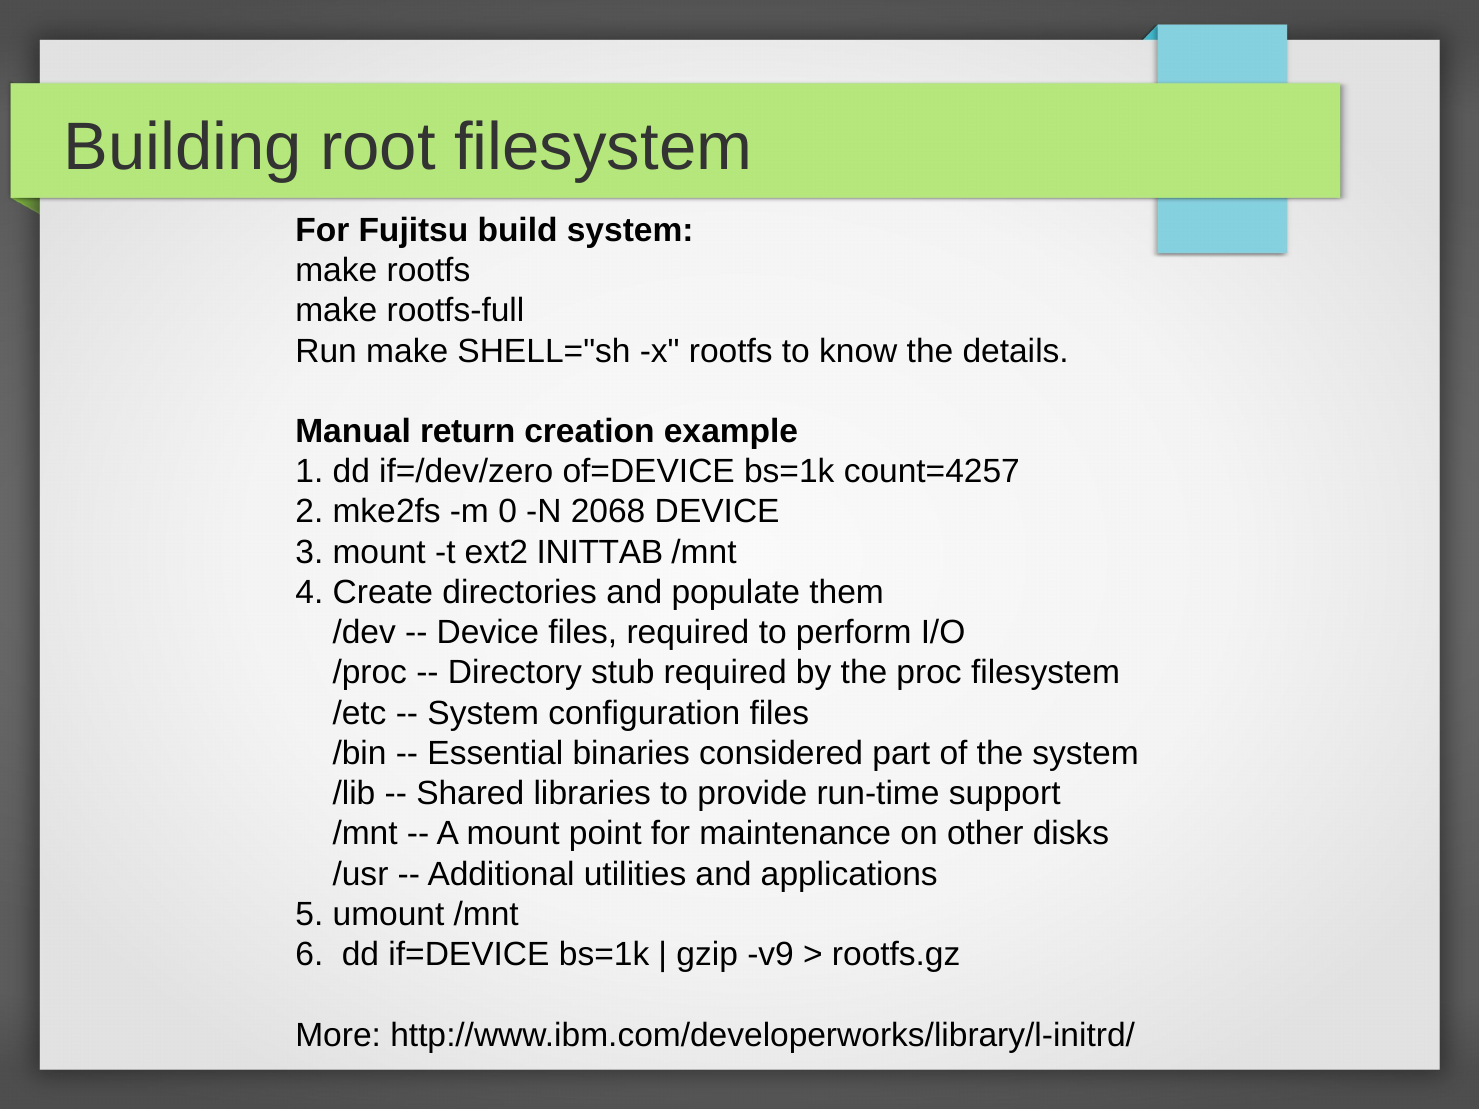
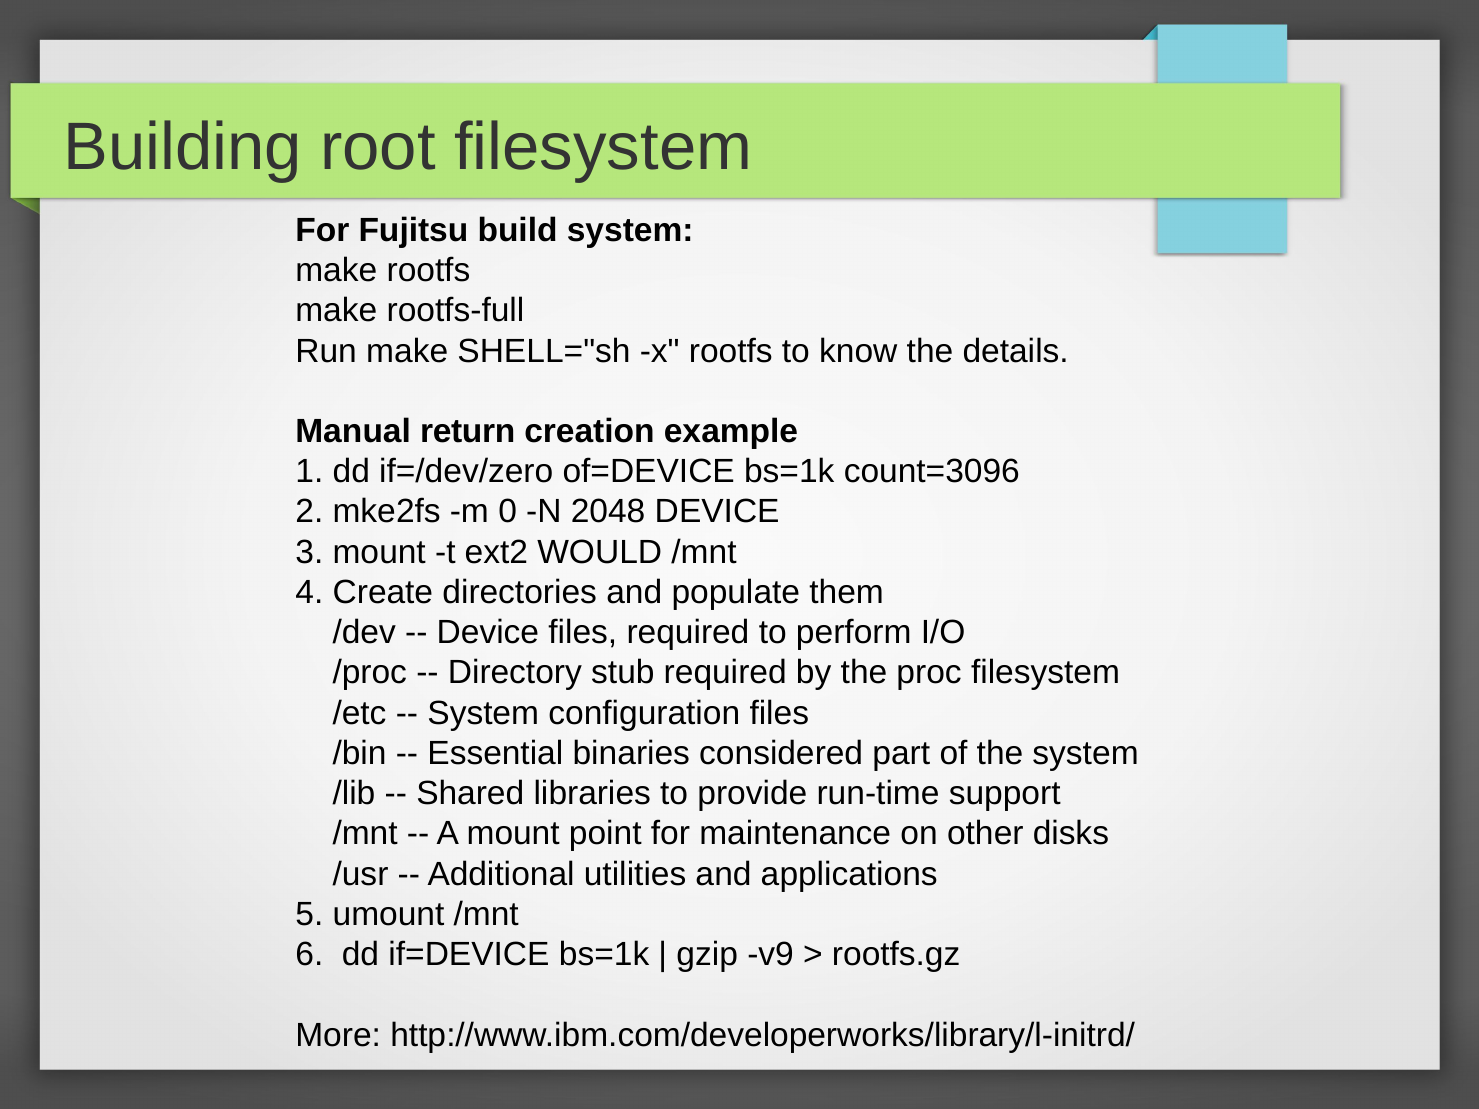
count=4257: count=4257 -> count=3096
2068: 2068 -> 2048
INITTAB: INITTAB -> WOULD
